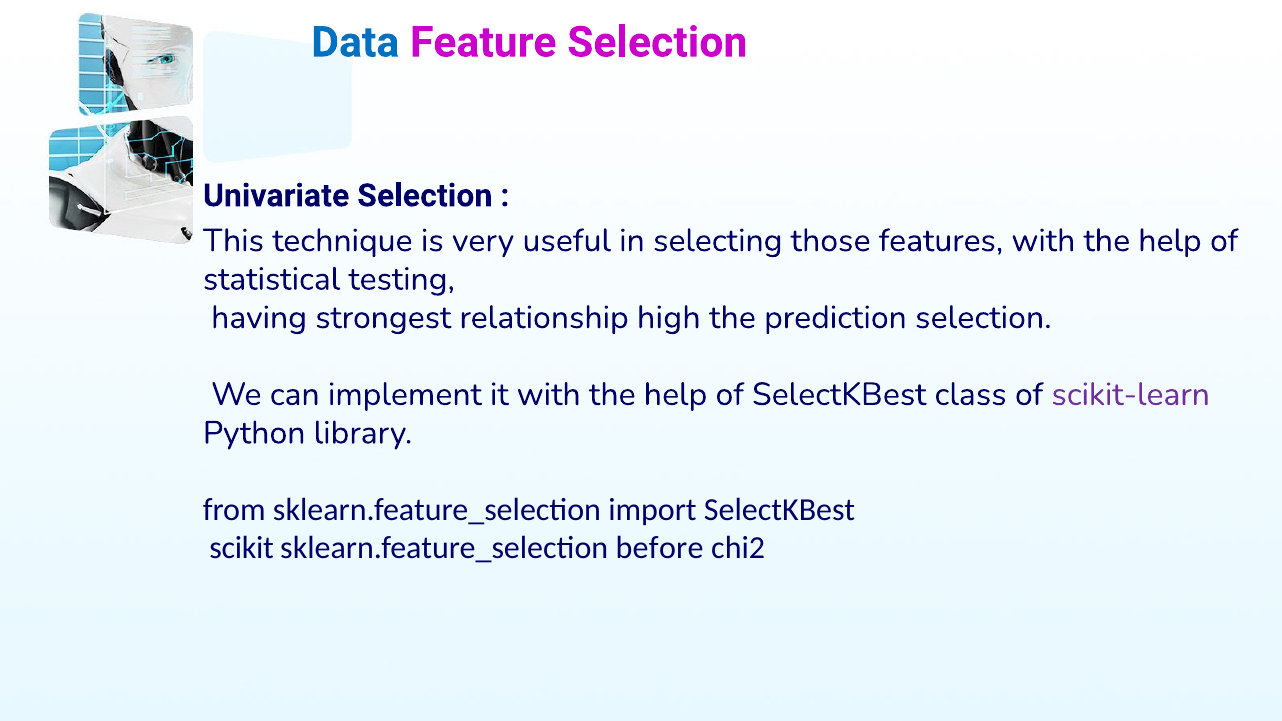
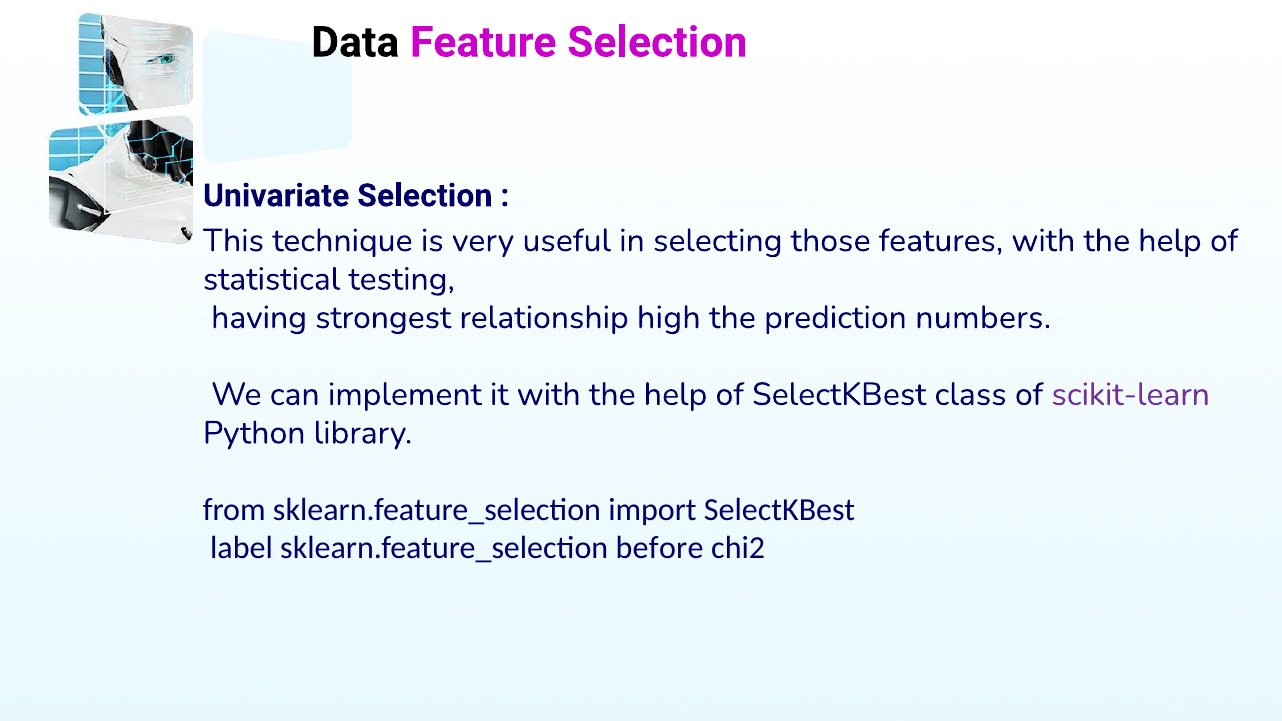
Data colour: blue -> black
prediction selection: selection -> numbers
scikit: scikit -> label
